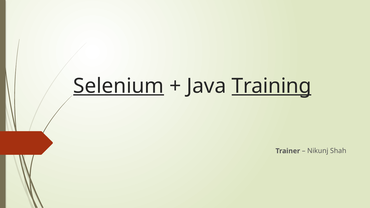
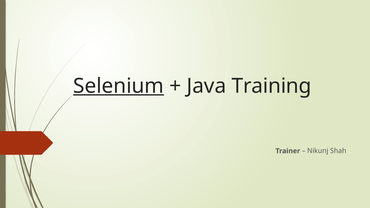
Training underline: present -> none
